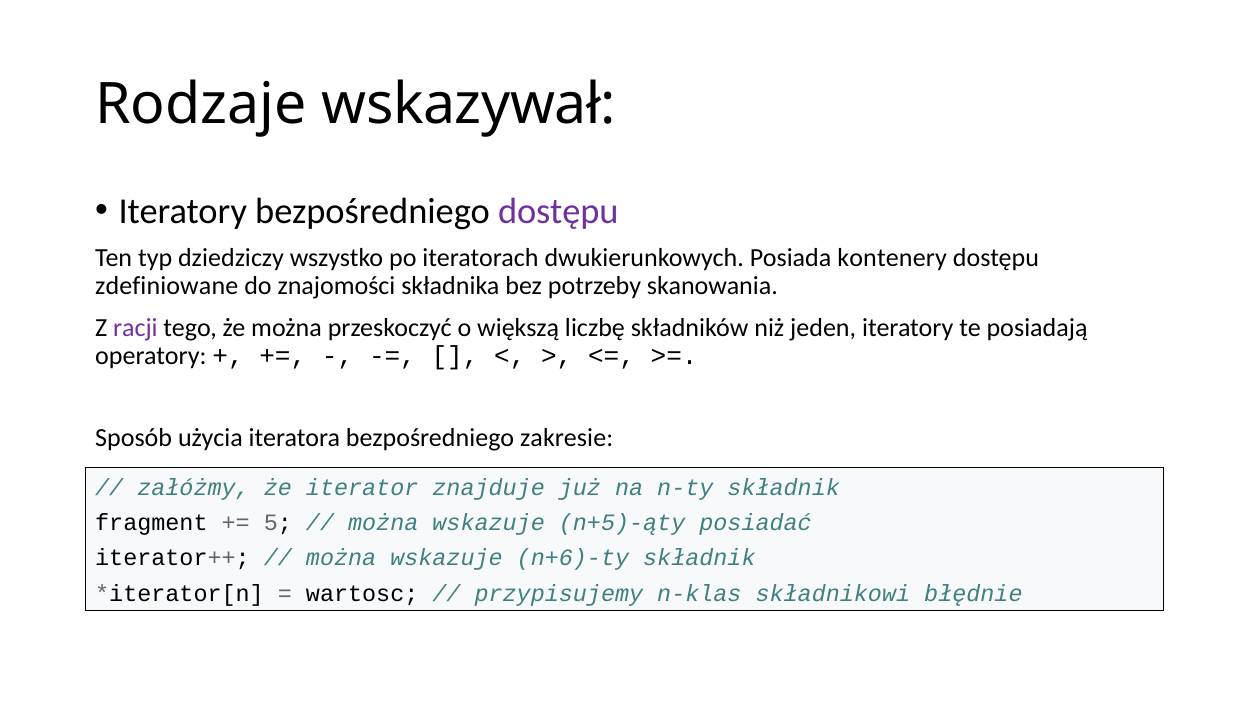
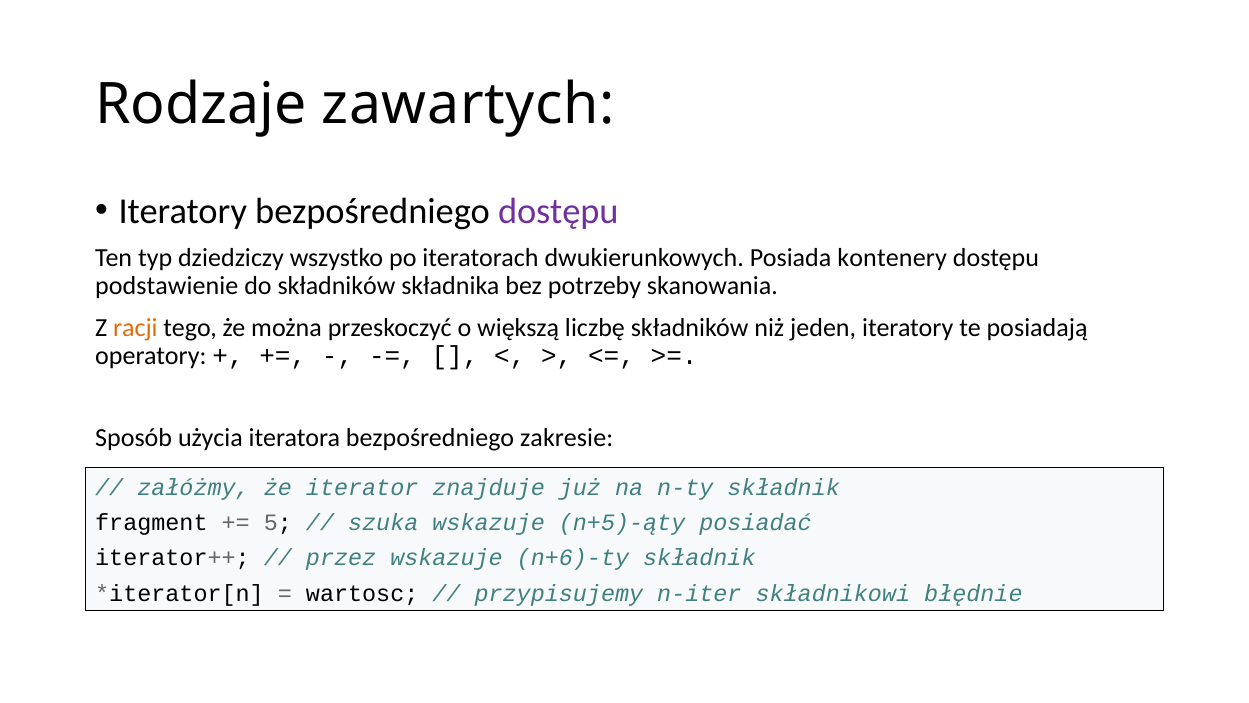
wskazywał: wskazywał -> zawartych
zdefiniowane: zdefiniowane -> podstawienie
do znajomości: znajomości -> składników
racji colour: purple -> orange
można at (383, 523): można -> szuka
można at (341, 558): można -> przez
n-klas: n-klas -> n-iter
